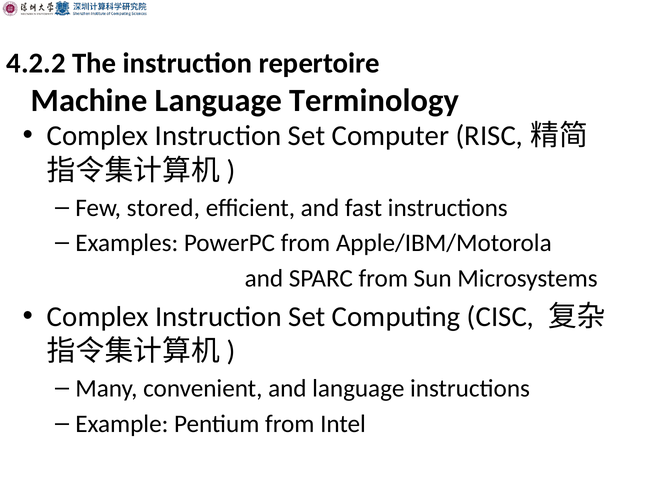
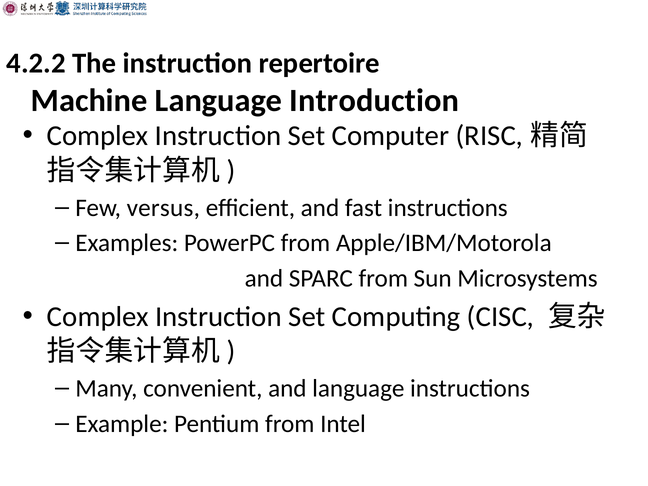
Terminology: Terminology -> Introduction
stored: stored -> versus
